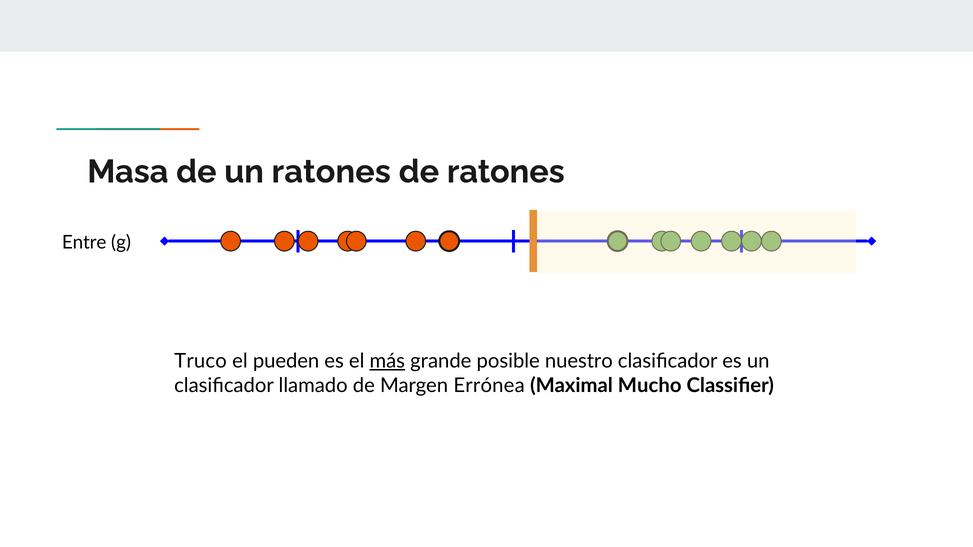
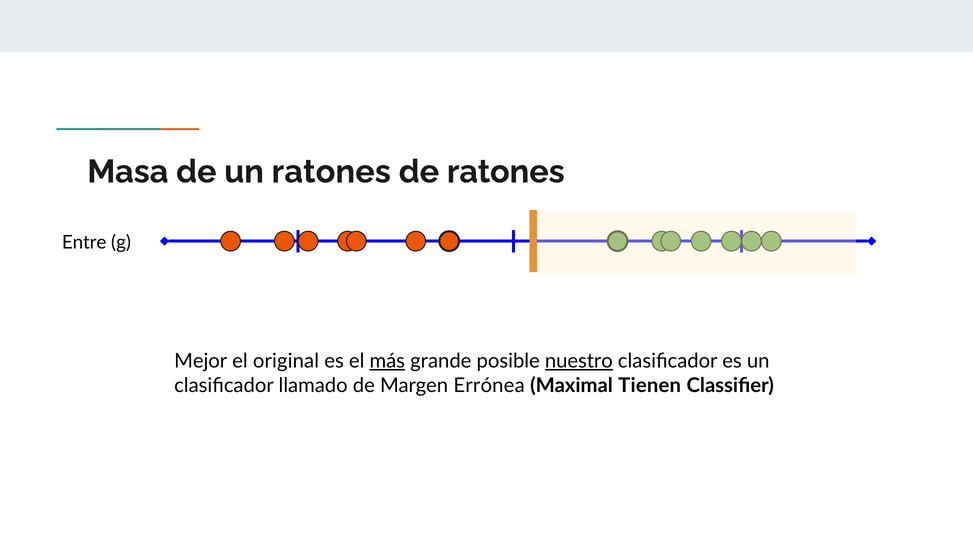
Truco: Truco -> Mejor
pueden: pueden -> original
nuestro underline: none -> present
Mucho: Mucho -> Tienen
